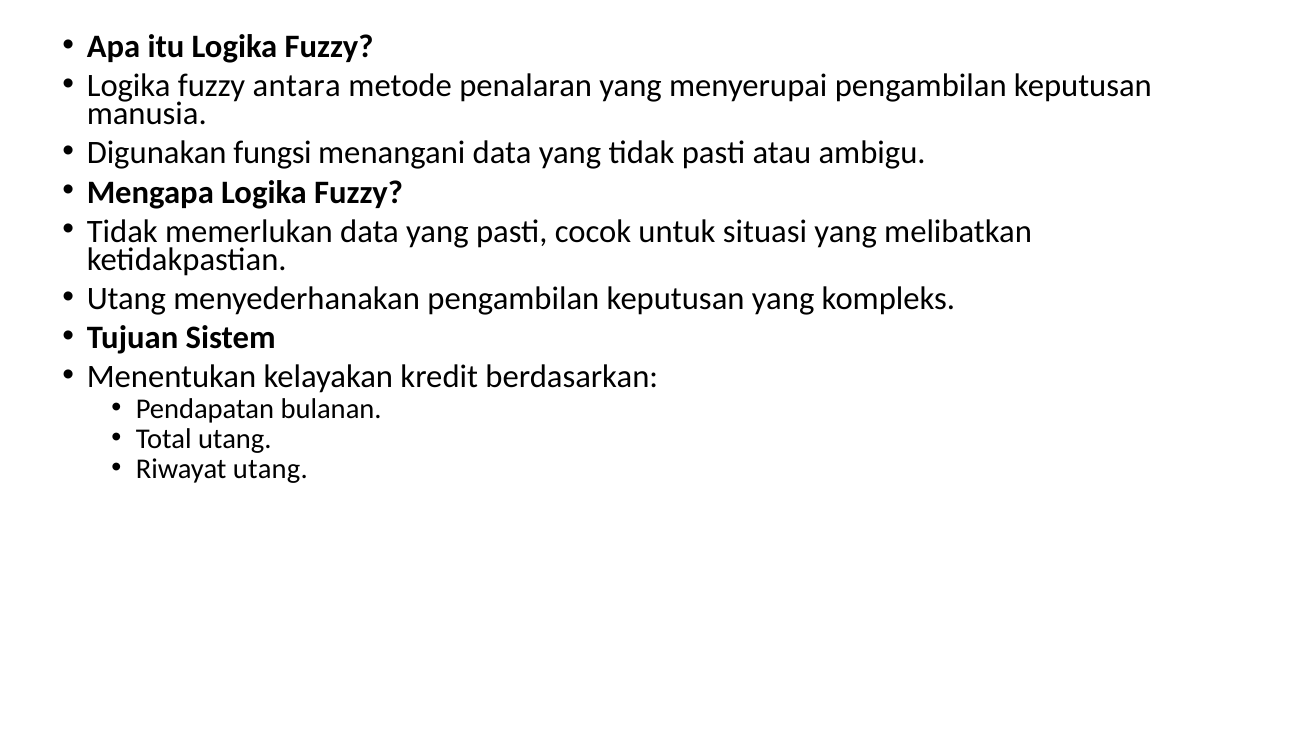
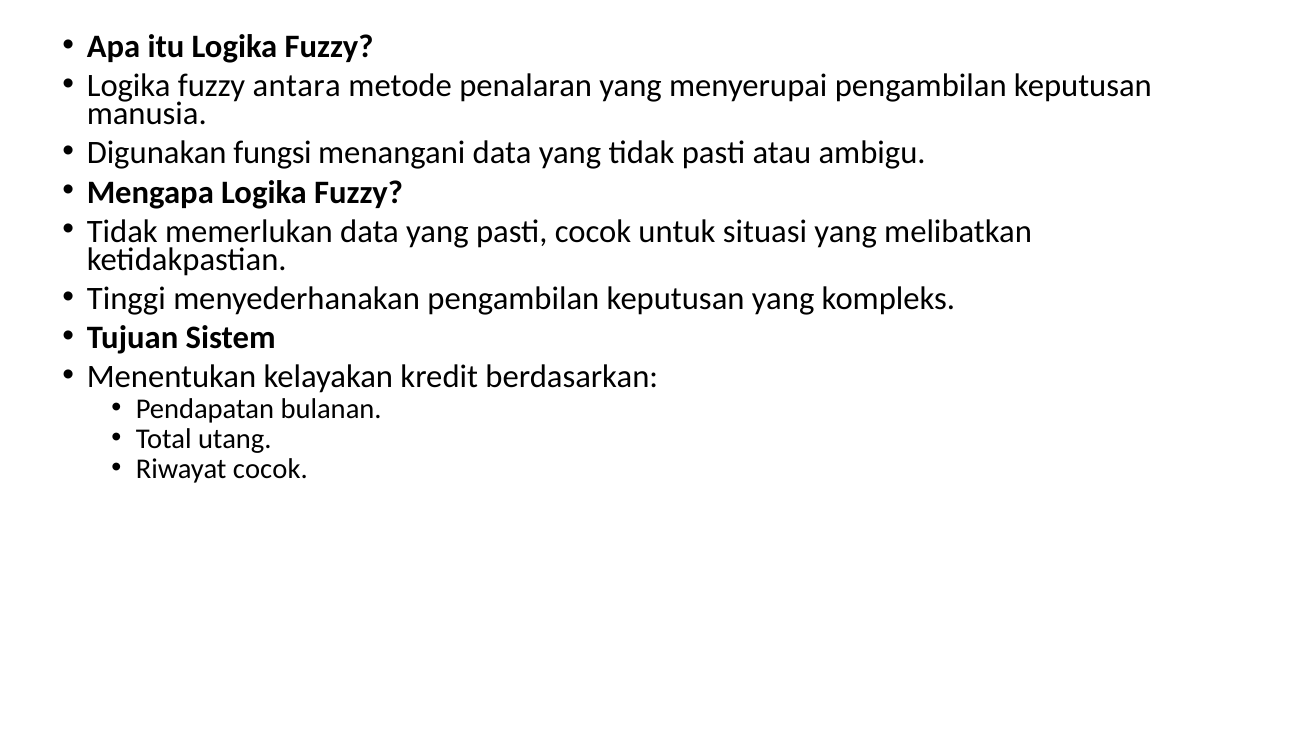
Utang at (126, 299): Utang -> Tinggi
Riwayat utang: utang -> cocok
